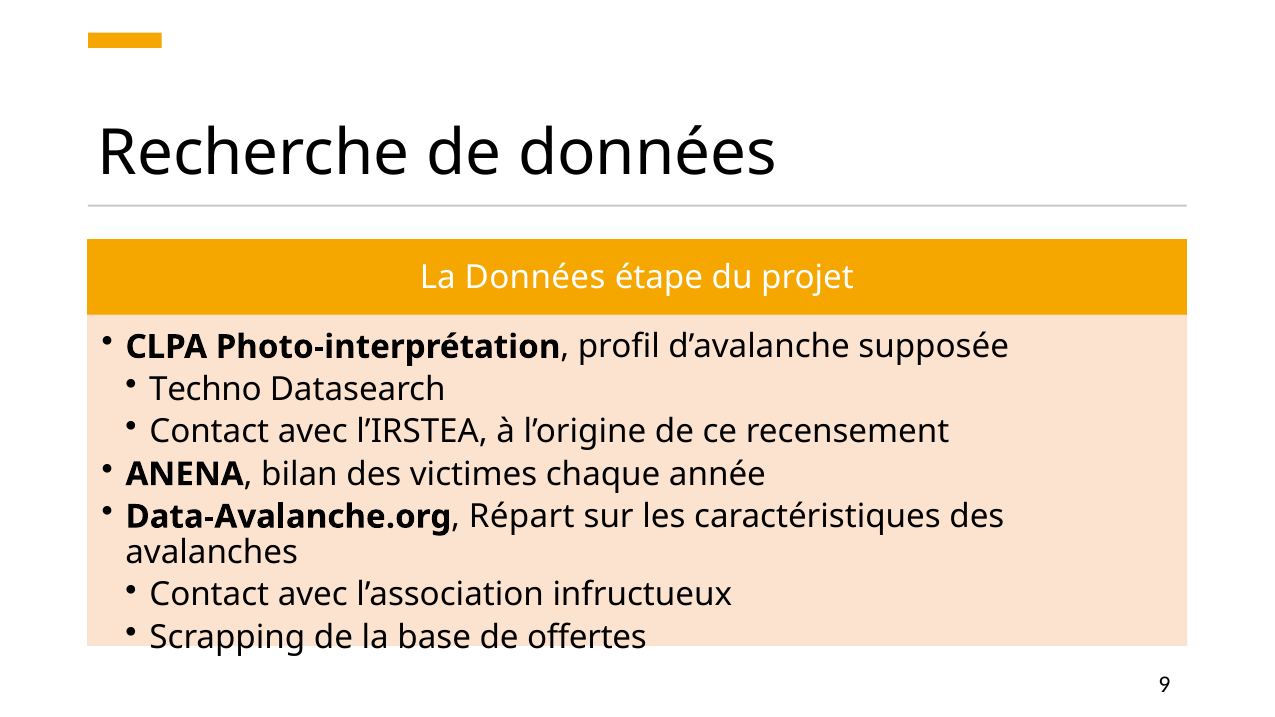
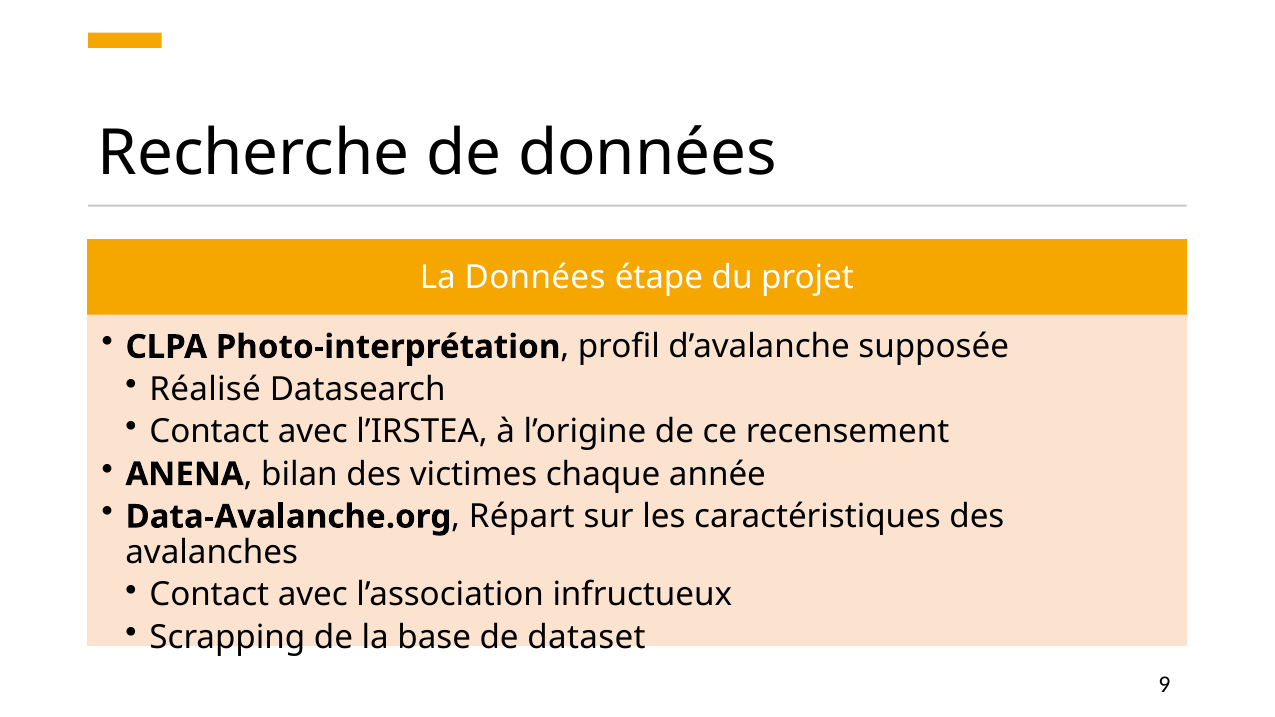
Techno: Techno -> Réalisé
offertes: offertes -> dataset
